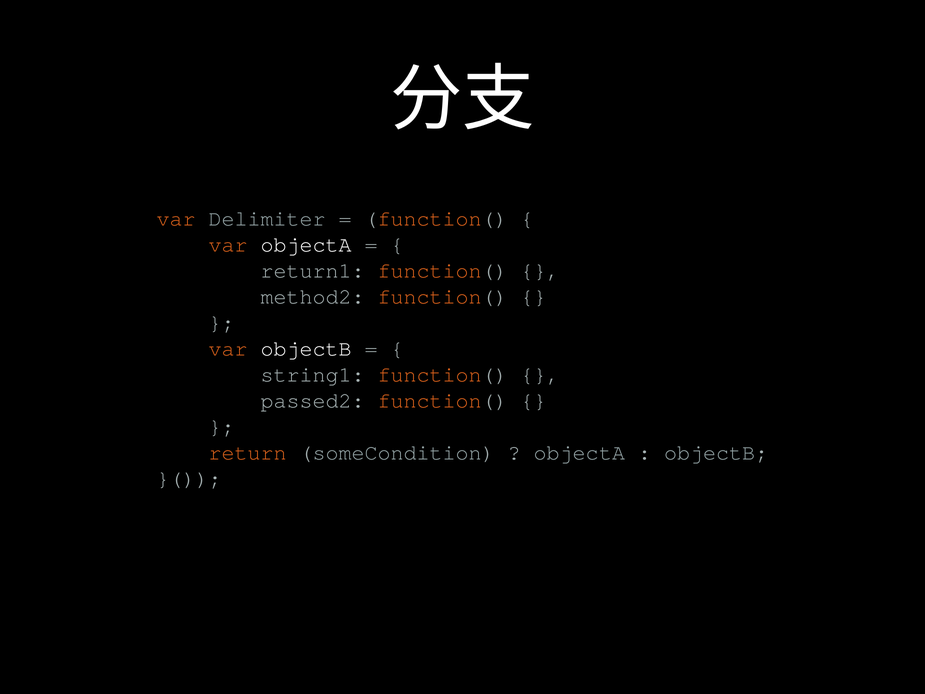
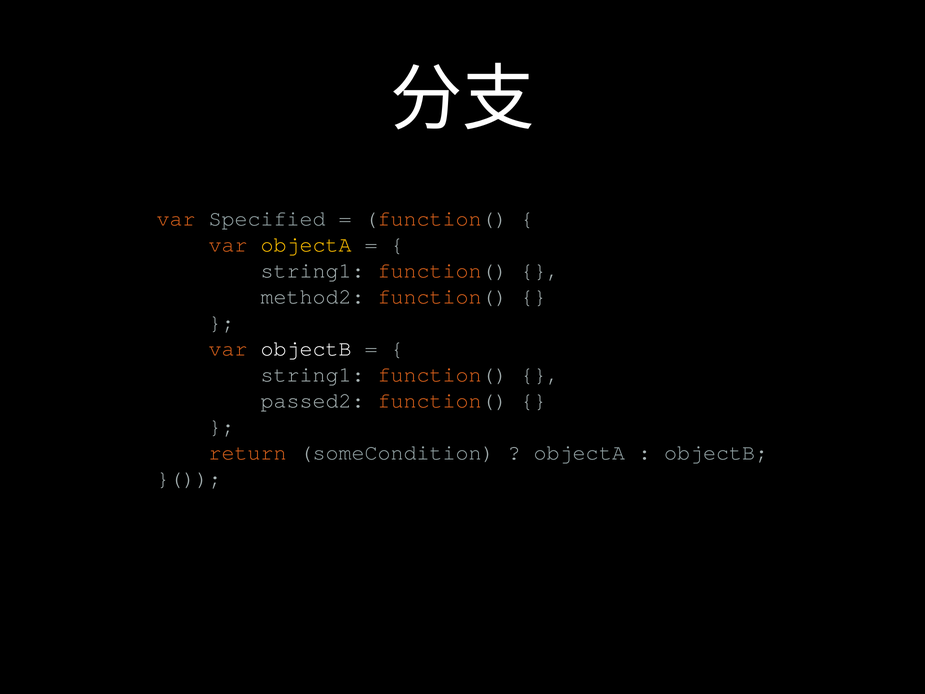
Delimiter: Delimiter -> Specified
objectA at (306, 244) colour: white -> yellow
return1 at (313, 270): return1 -> string1
